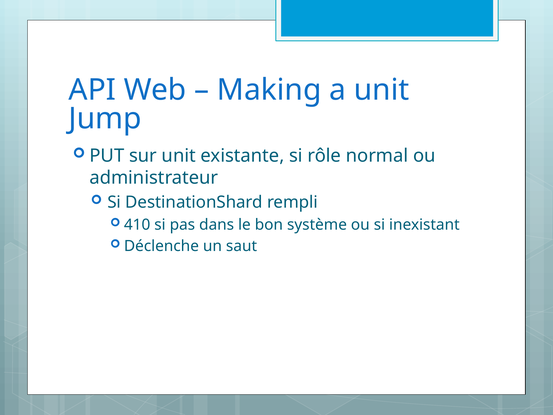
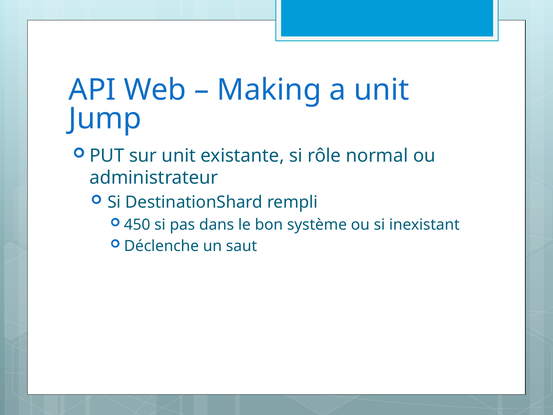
410: 410 -> 450
